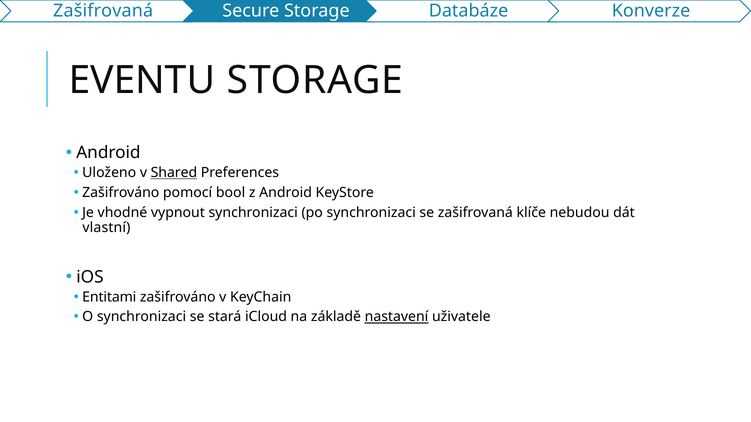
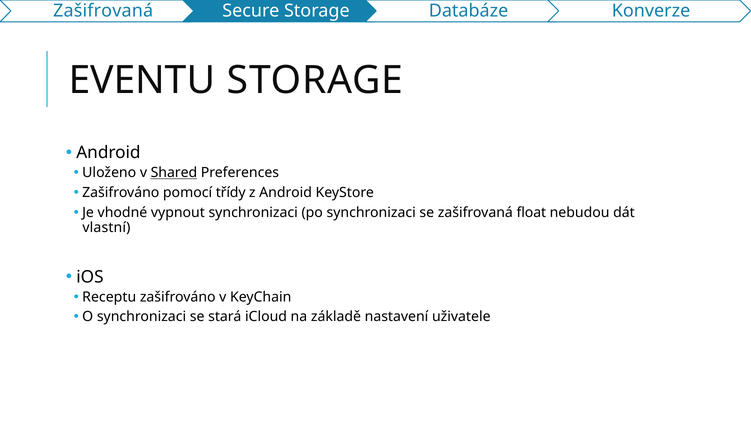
bool: bool -> třídy
klíče: klíče -> float
Entitami: Entitami -> Receptu
nastavení underline: present -> none
